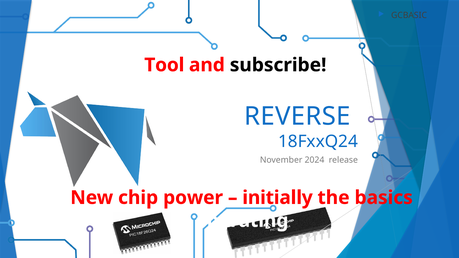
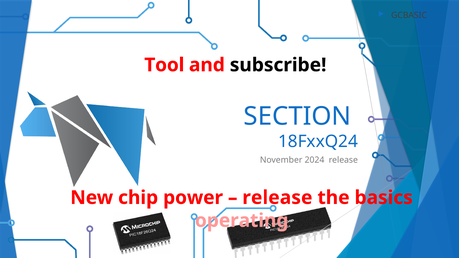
REVERSE: REVERSE -> SECTION
initially at (277, 198): initially -> release
operating colour: white -> pink
